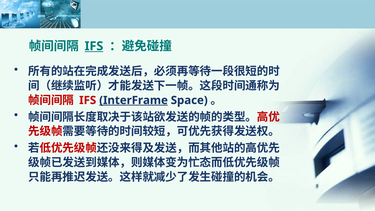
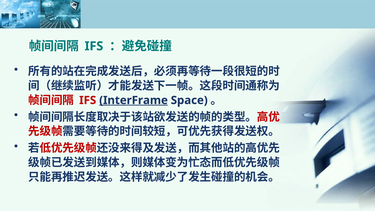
IFS at (94, 46) underline: present -> none
